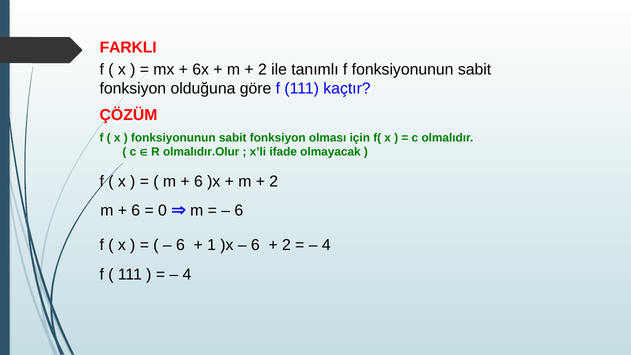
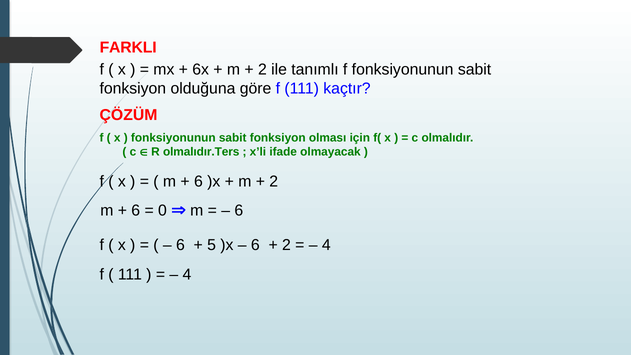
olmalıdır.Olur: olmalıdır.Olur -> olmalıdır.Ters
1: 1 -> 5
